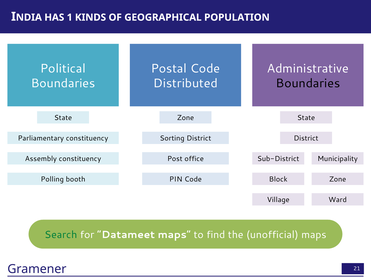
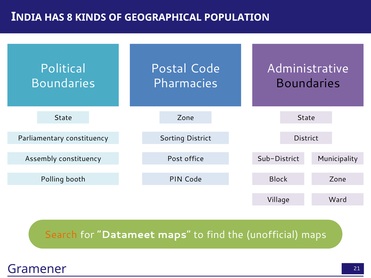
1: 1 -> 8
Distributed: Distributed -> Pharmacies
Search colour: green -> orange
